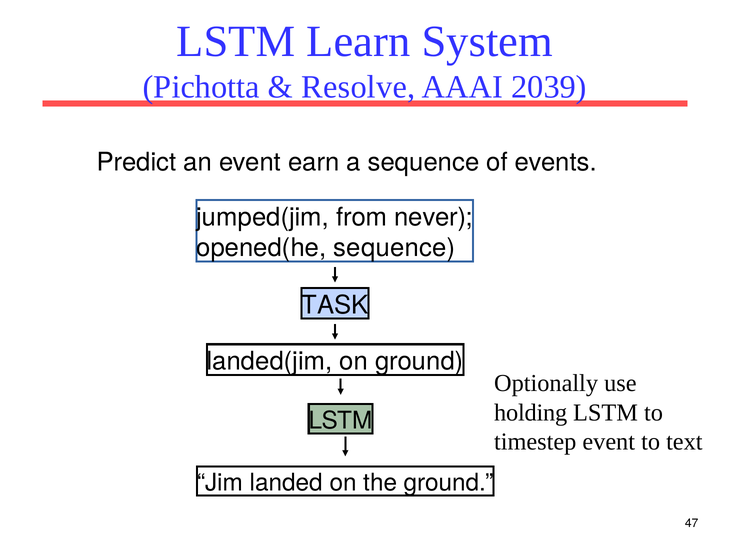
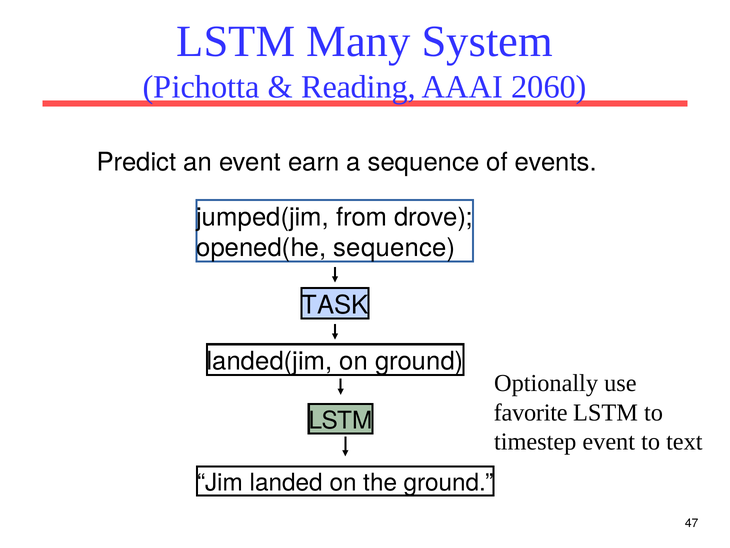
Learn: Learn -> Many
Resolve: Resolve -> Reading
2039: 2039 -> 2060
never: never -> drove
holding: holding -> favorite
